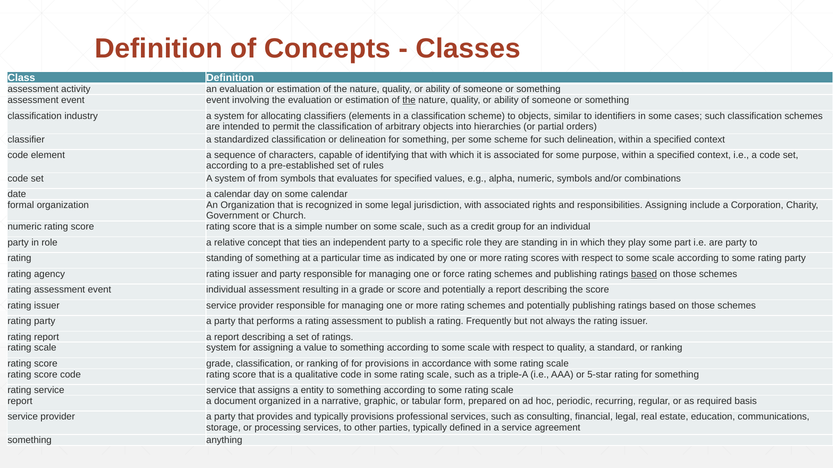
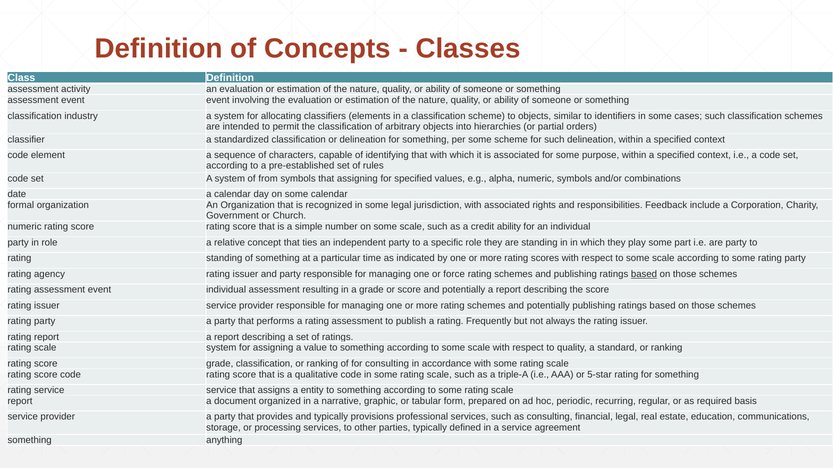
the at (409, 100) underline: present -> none
that evaluates: evaluates -> assigning
responsibilities Assigning: Assigning -> Feedback
credit group: group -> ability
for provisions: provisions -> consulting
